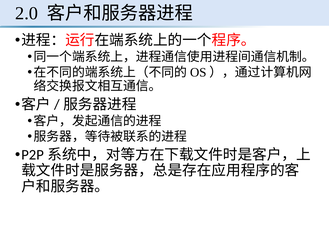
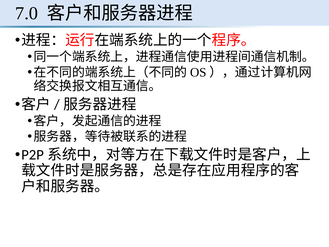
2.0: 2.0 -> 7.0
